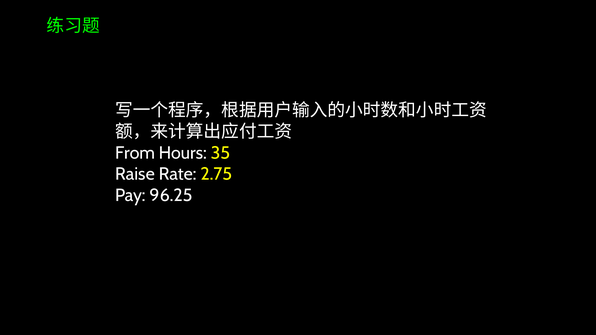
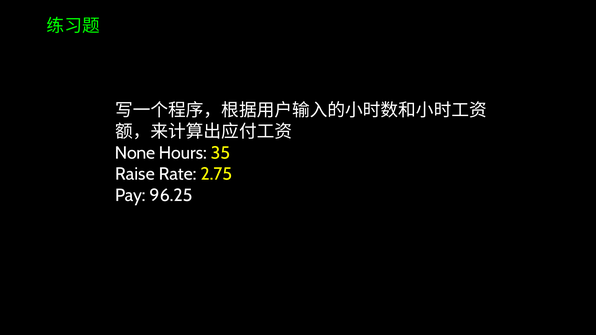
From: From -> None
